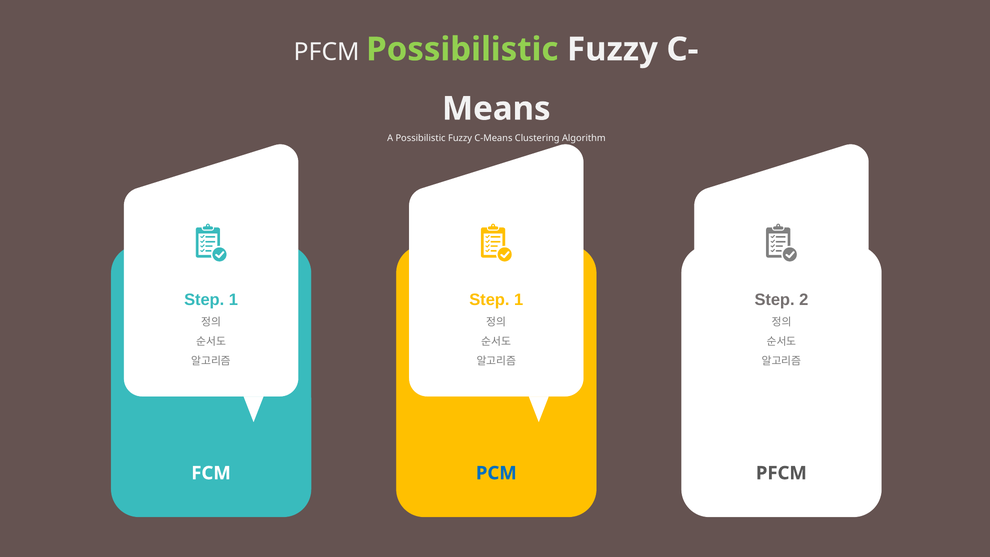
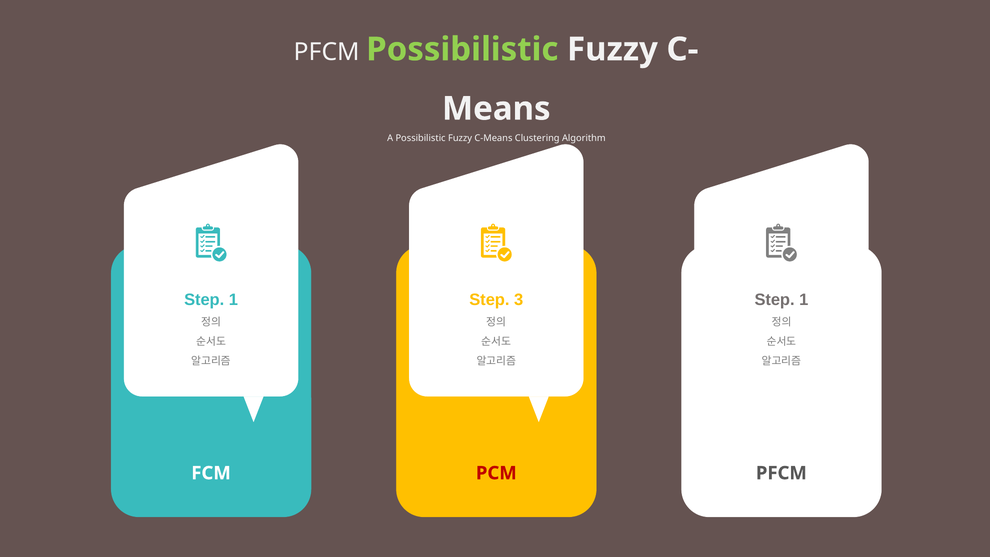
1 at (519, 300): 1 -> 3
2 at (804, 300): 2 -> 1
PCM colour: blue -> red
